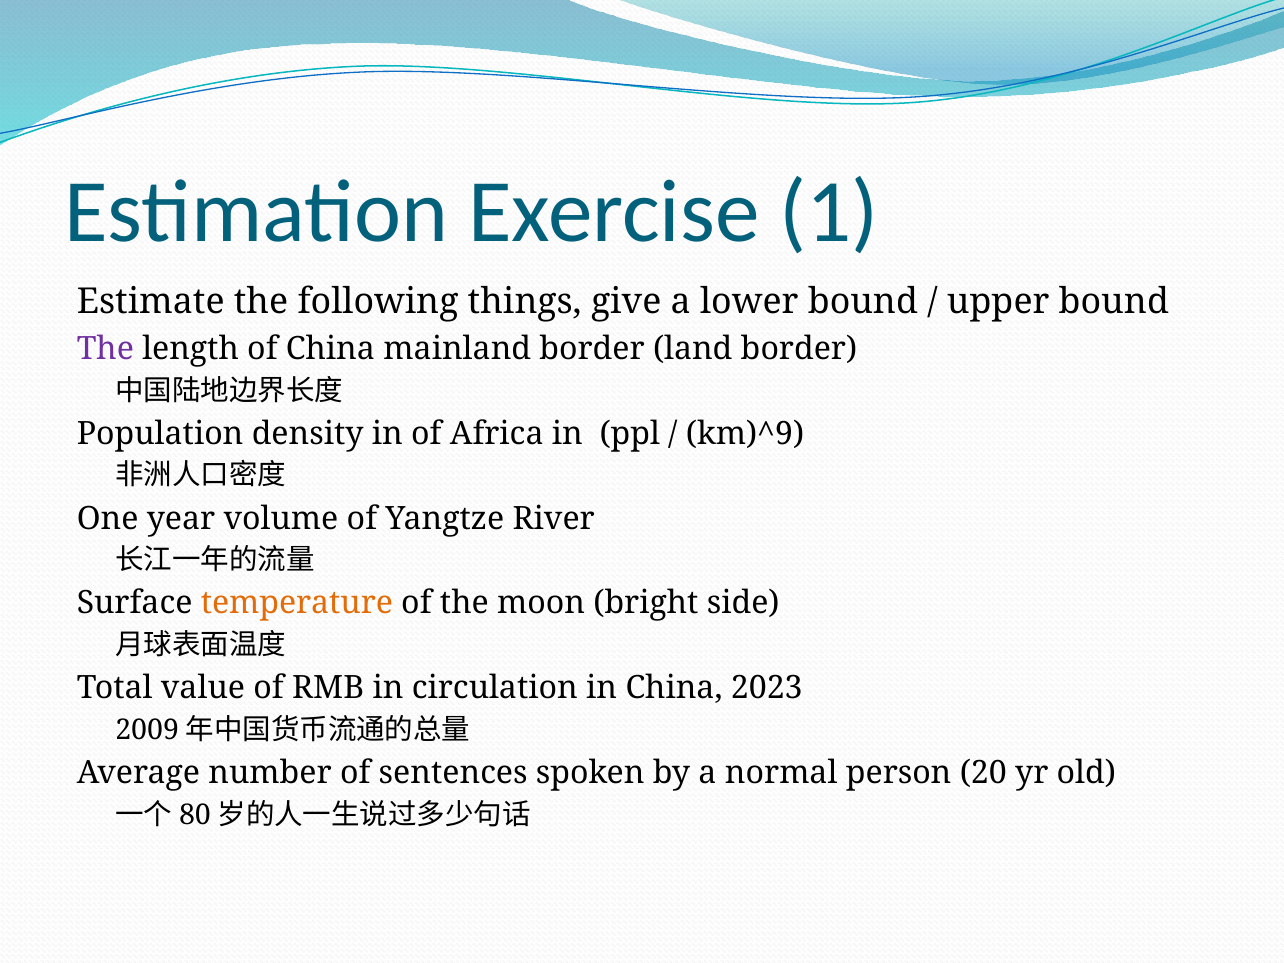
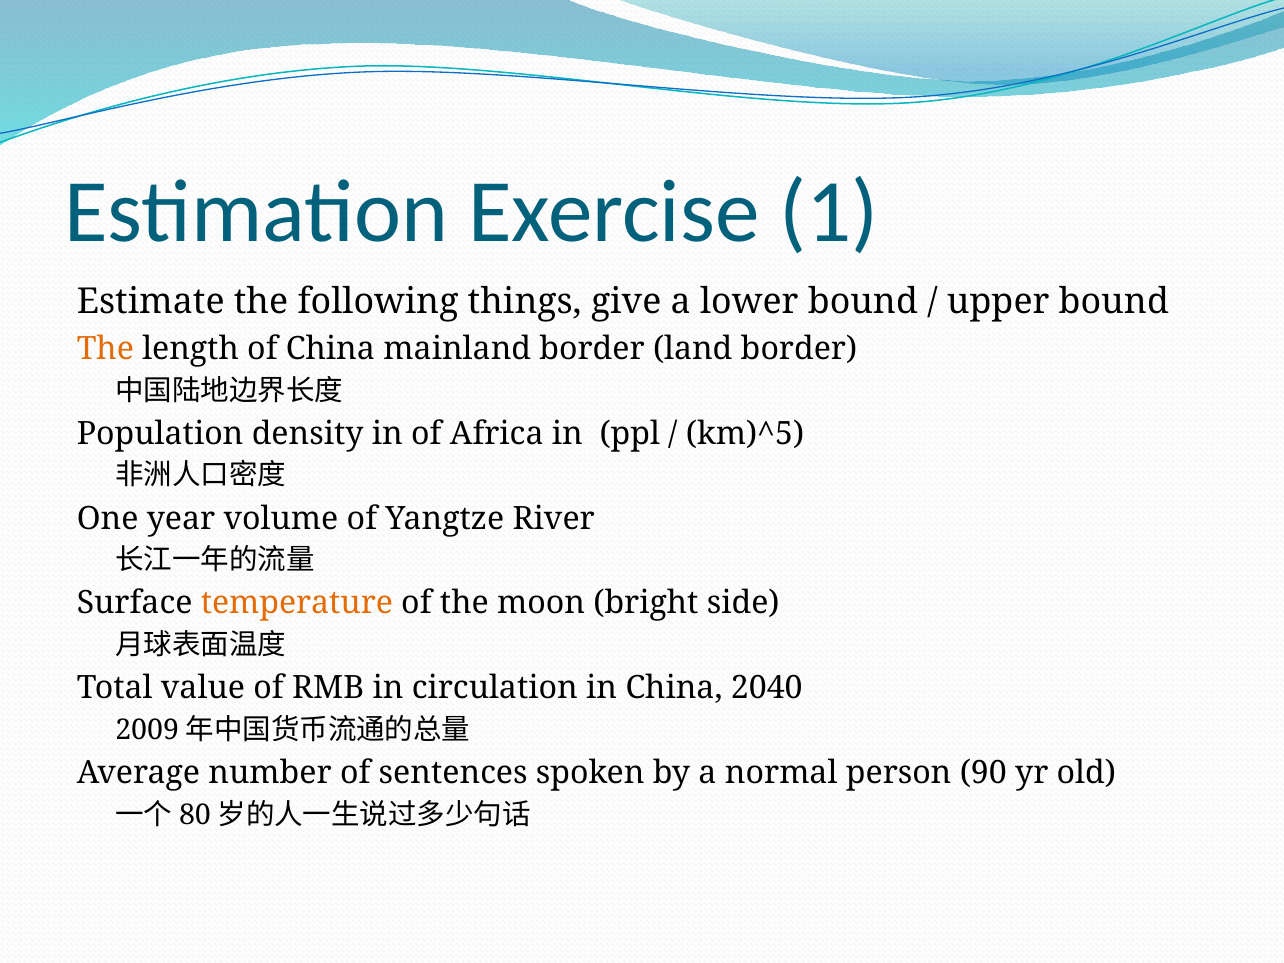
The at (105, 349) colour: purple -> orange
km)^9: km)^9 -> km)^5
2023: 2023 -> 2040
20: 20 -> 90
